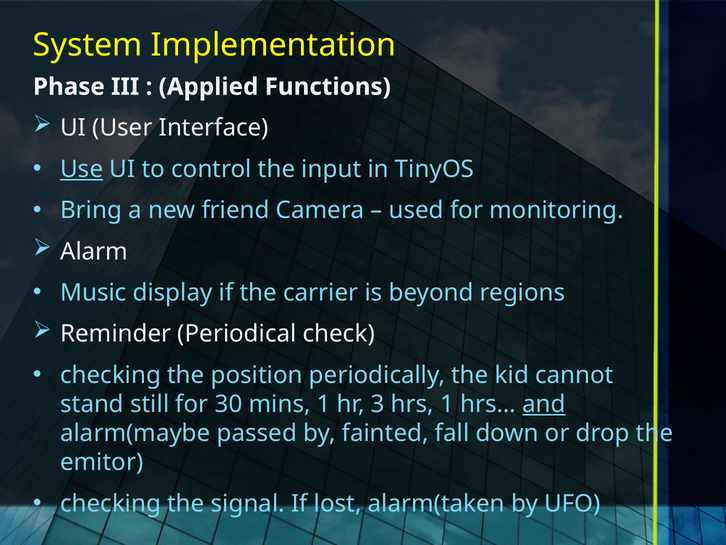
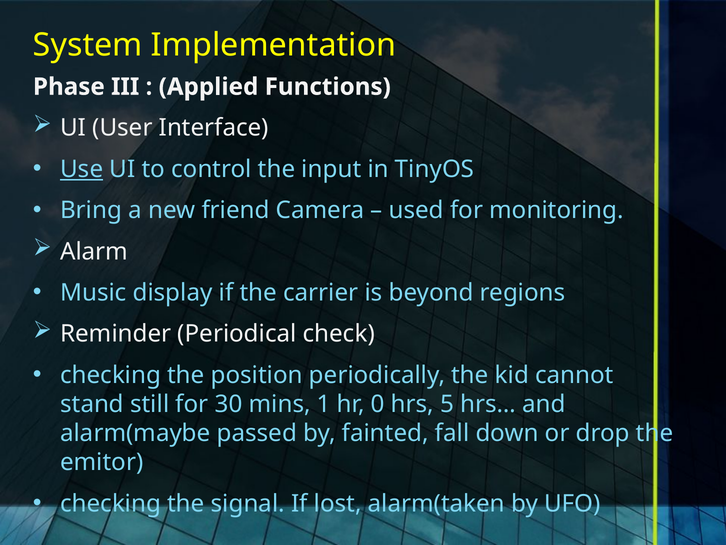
3: 3 -> 0
hrs 1: 1 -> 5
and underline: present -> none
